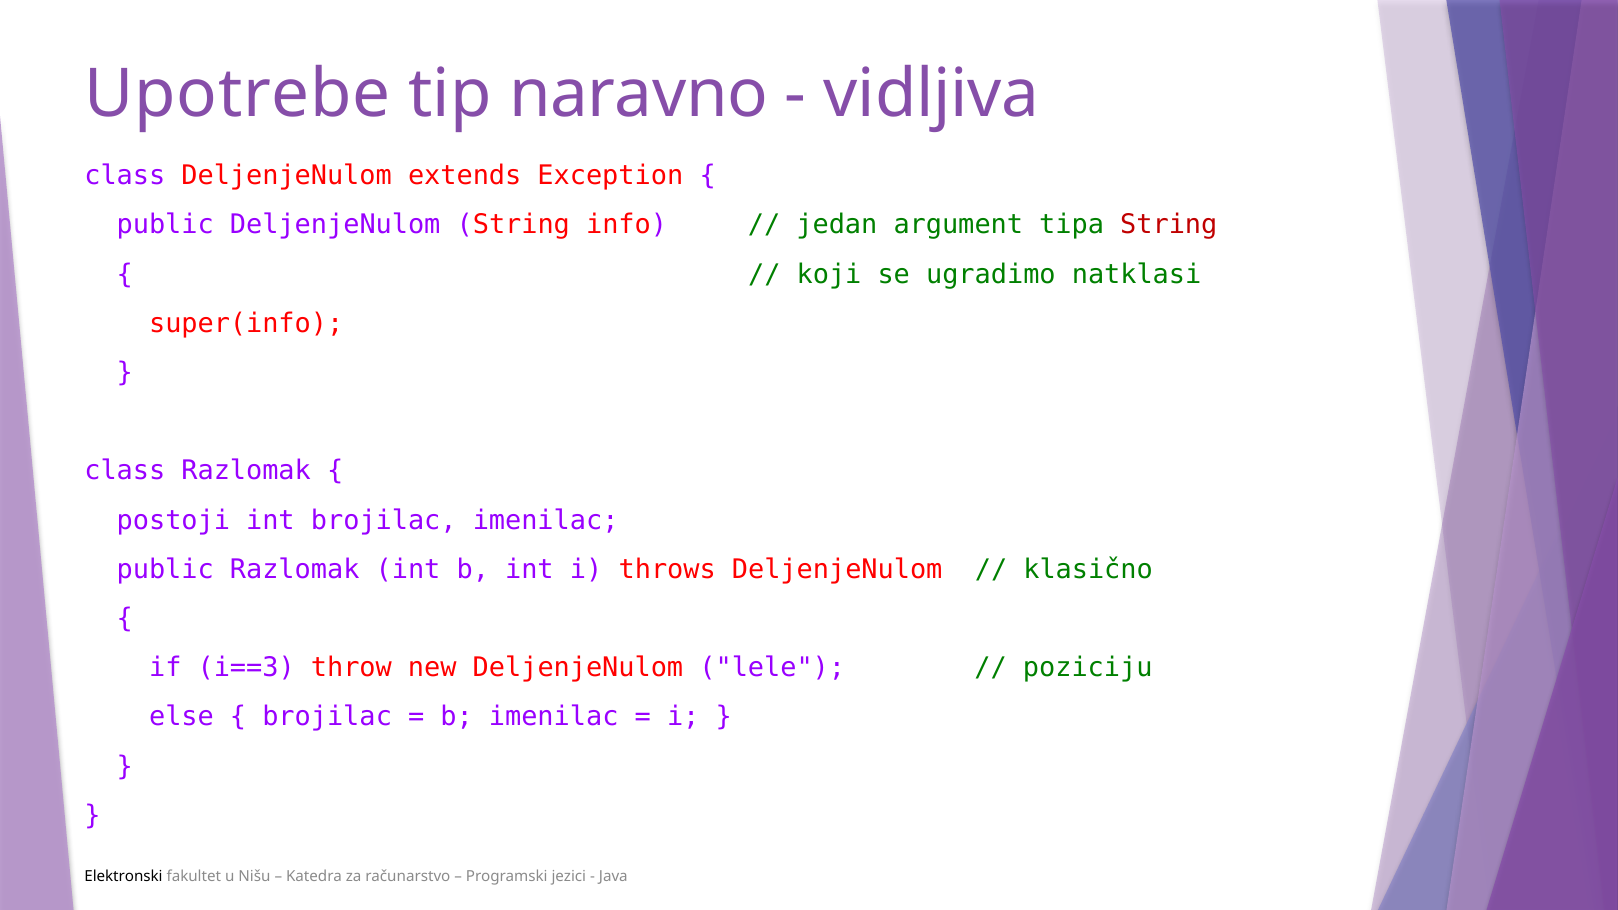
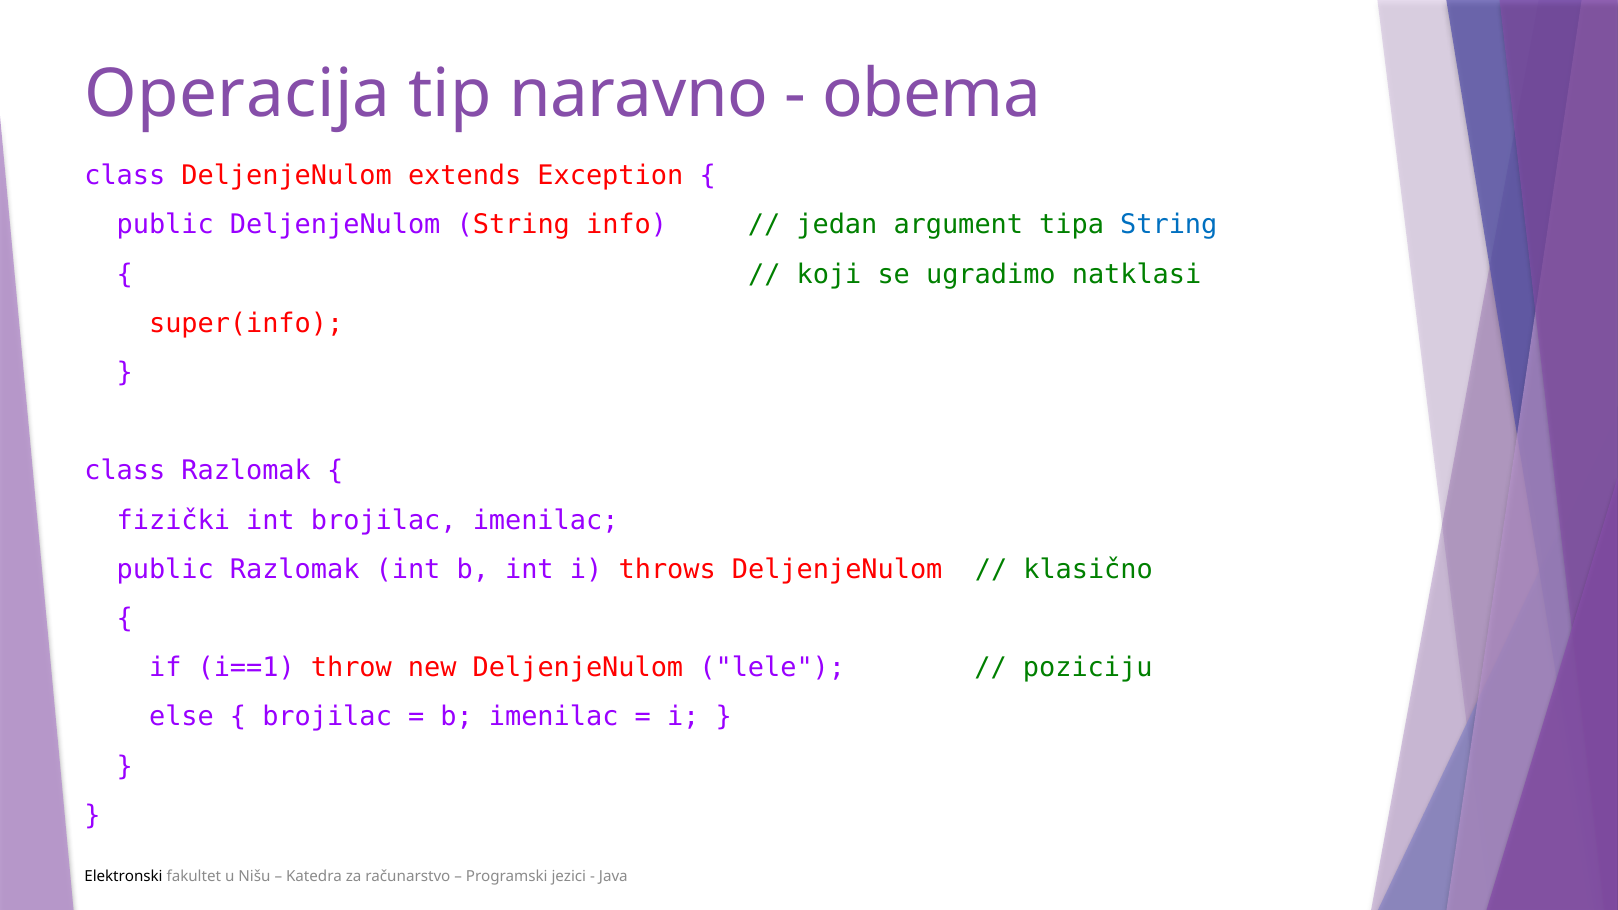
Upotrebe: Upotrebe -> Operacija
vidljiva: vidljiva -> obema
String at (1169, 225) colour: red -> blue
postoji: postoji -> fizički
i==3: i==3 -> i==1
